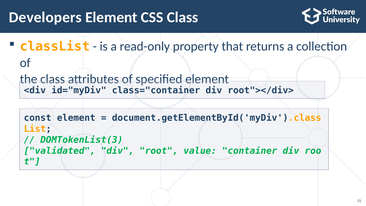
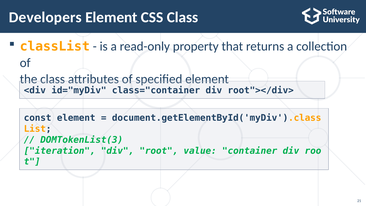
validated: validated -> iteration
